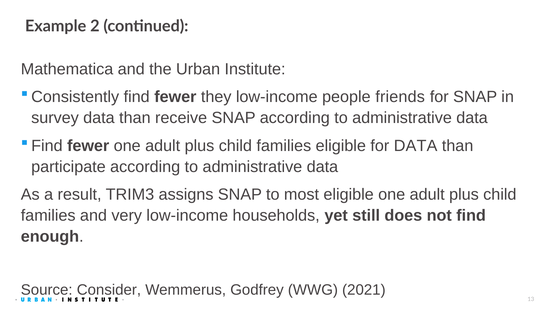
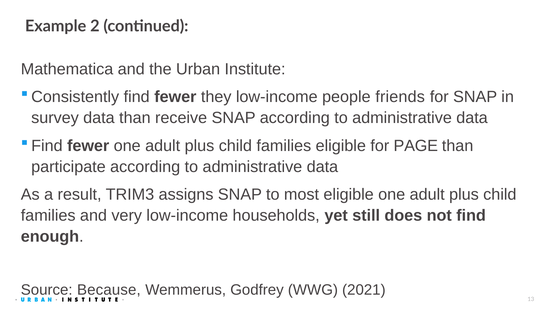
for DATA: DATA -> PAGE
Consider: Consider -> Because
